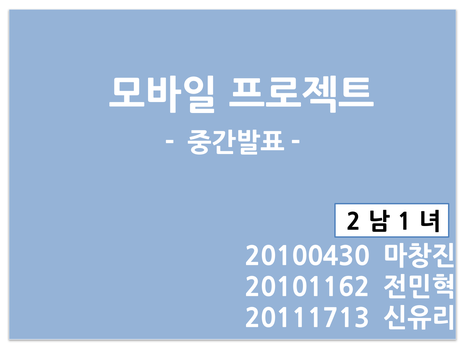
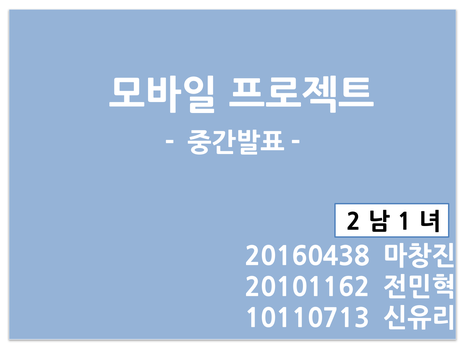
20100430: 20100430 -> 20160438
20111713: 20111713 -> 10110713
